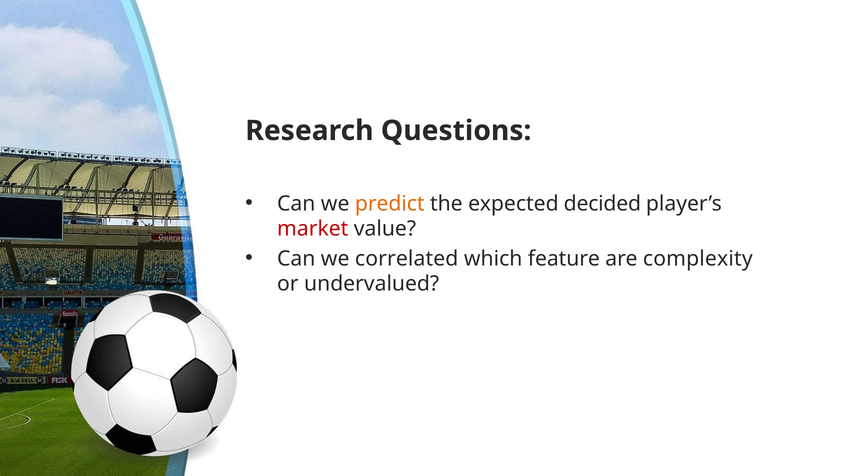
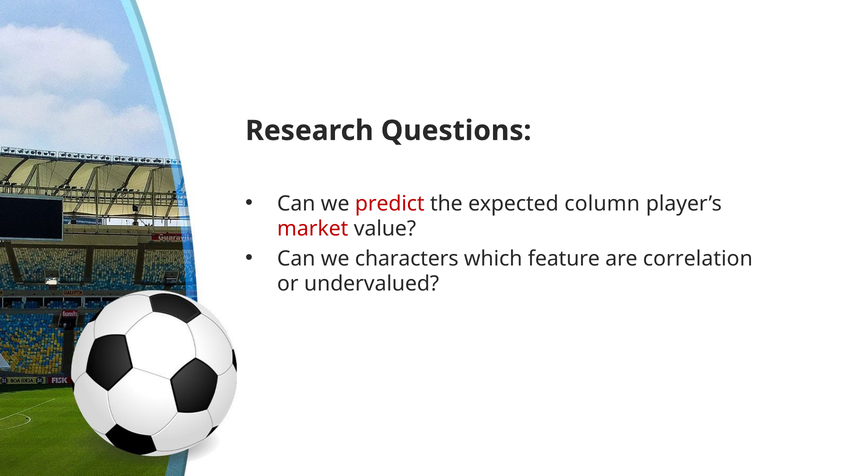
predict colour: orange -> red
decided: decided -> column
correlated: correlated -> characters
complexity: complexity -> correlation
